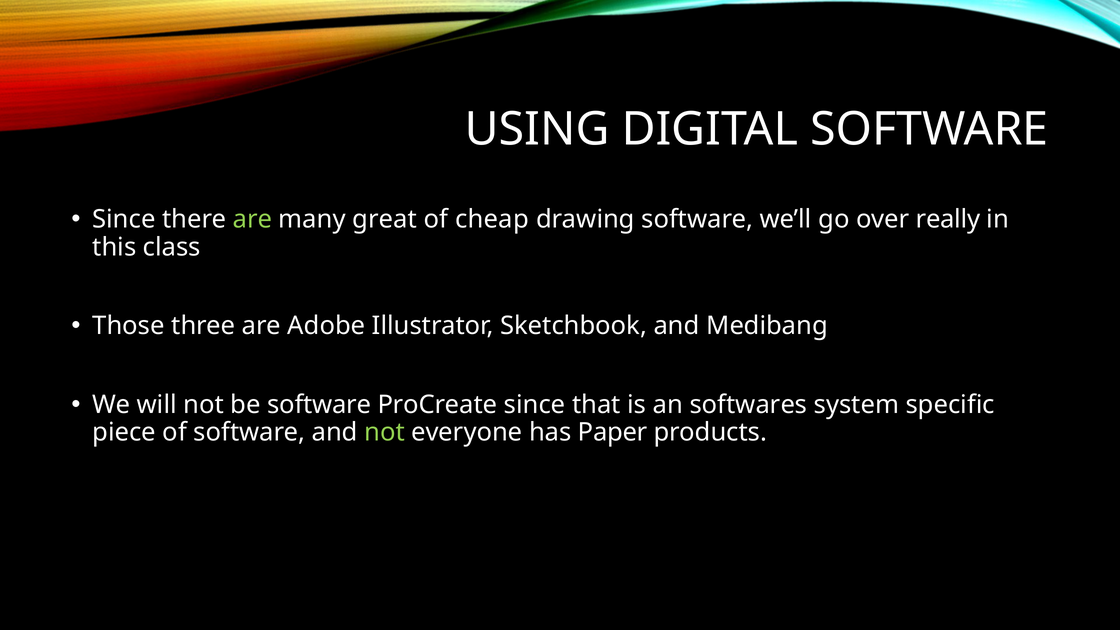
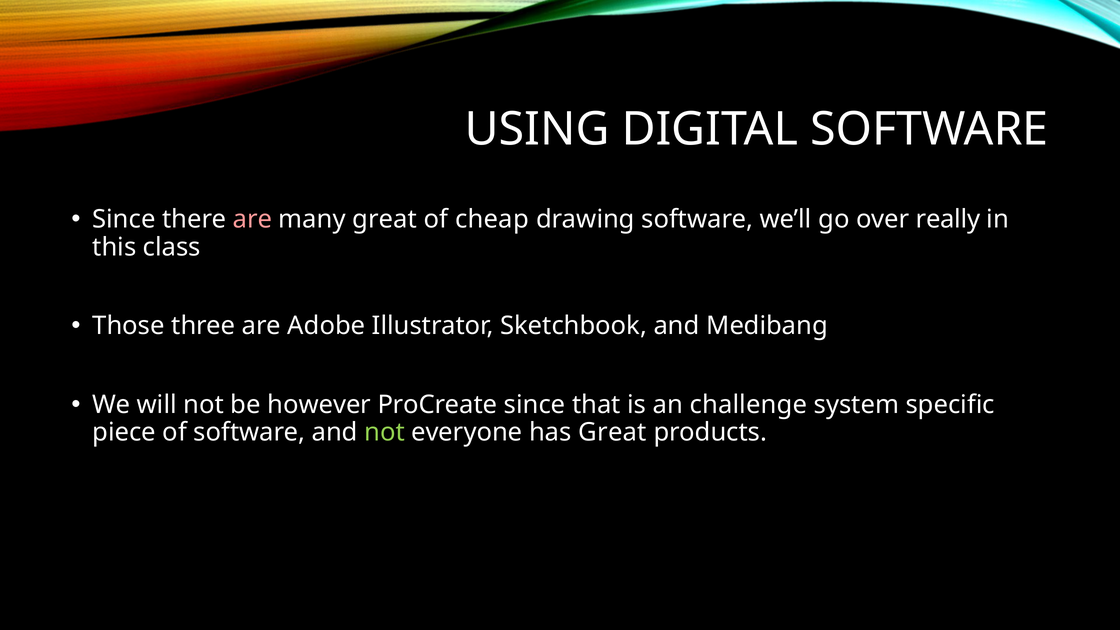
are at (252, 219) colour: light green -> pink
be software: software -> however
softwares: softwares -> challenge
has Paper: Paper -> Great
